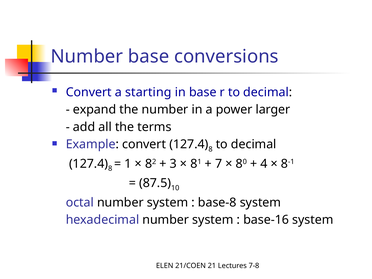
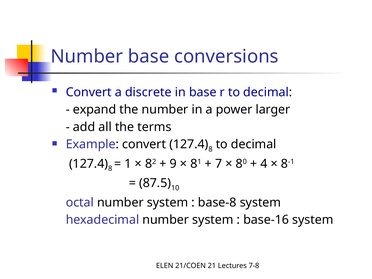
starting: starting -> discrete
3: 3 -> 9
